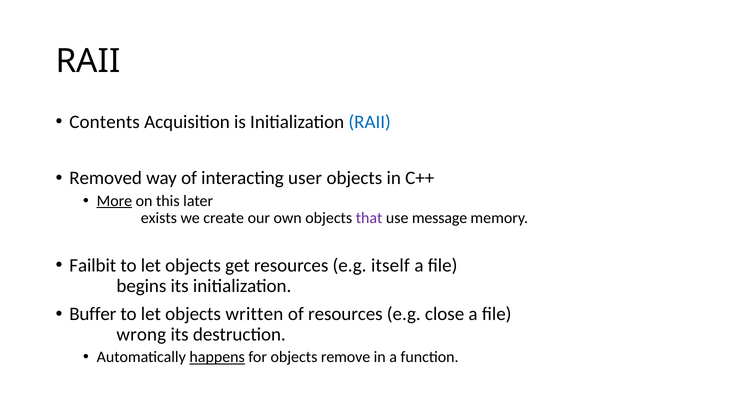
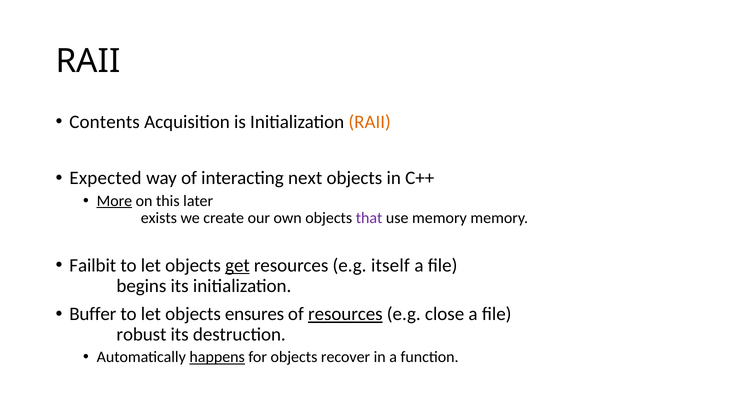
RAII at (370, 122) colour: blue -> orange
Removed: Removed -> Expected
user: user -> next
use message: message -> memory
get underline: none -> present
written: written -> ensures
resources at (345, 315) underline: none -> present
wrong: wrong -> robust
remove: remove -> recover
